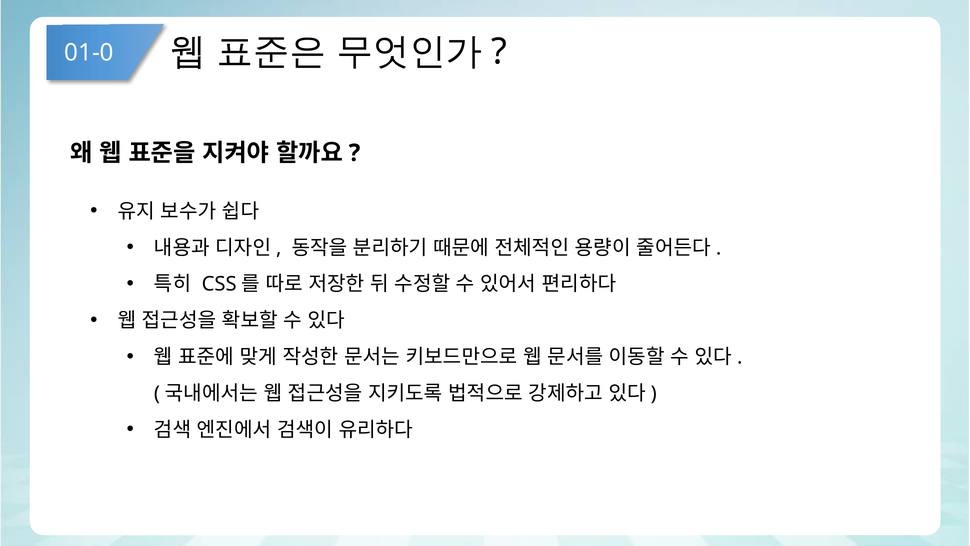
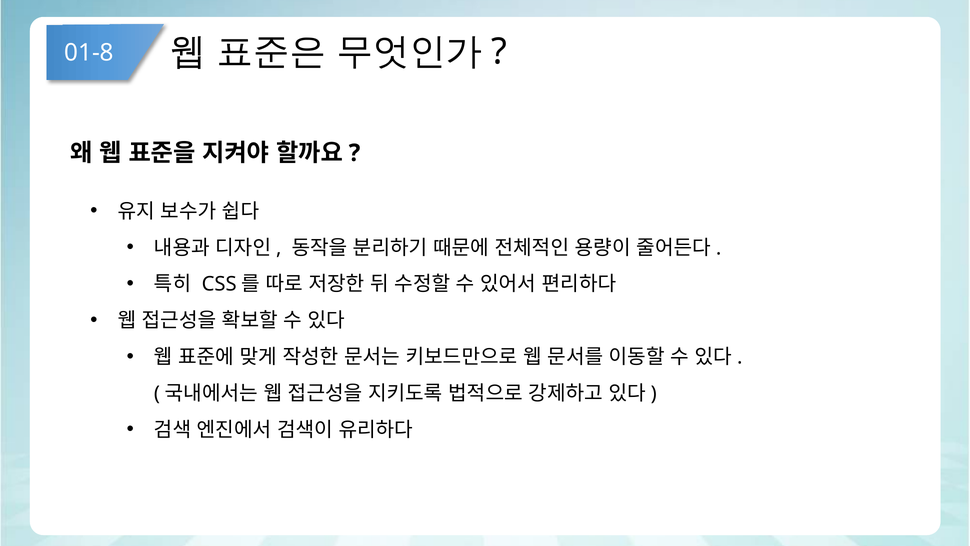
01-0: 01-0 -> 01-8
